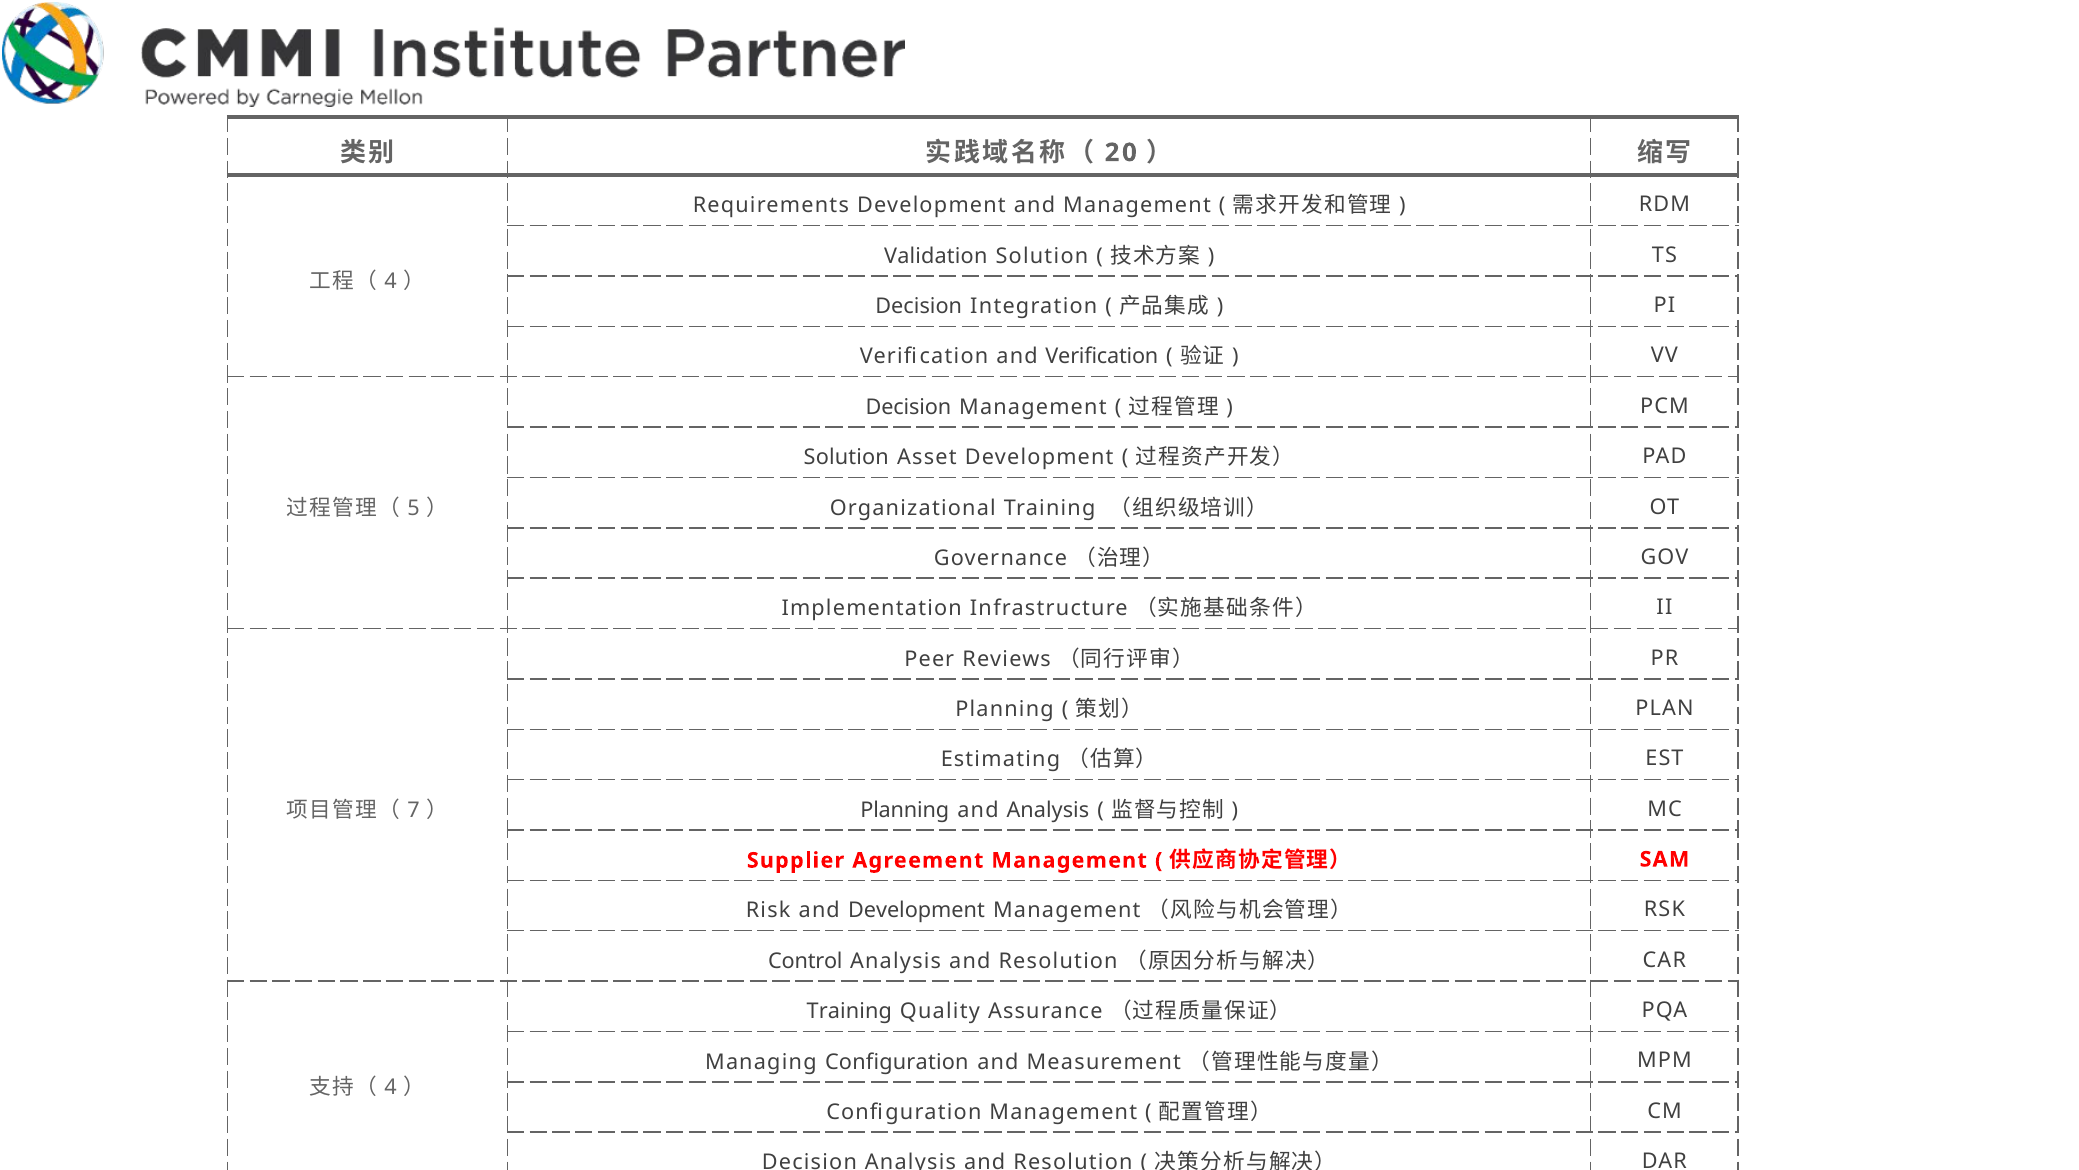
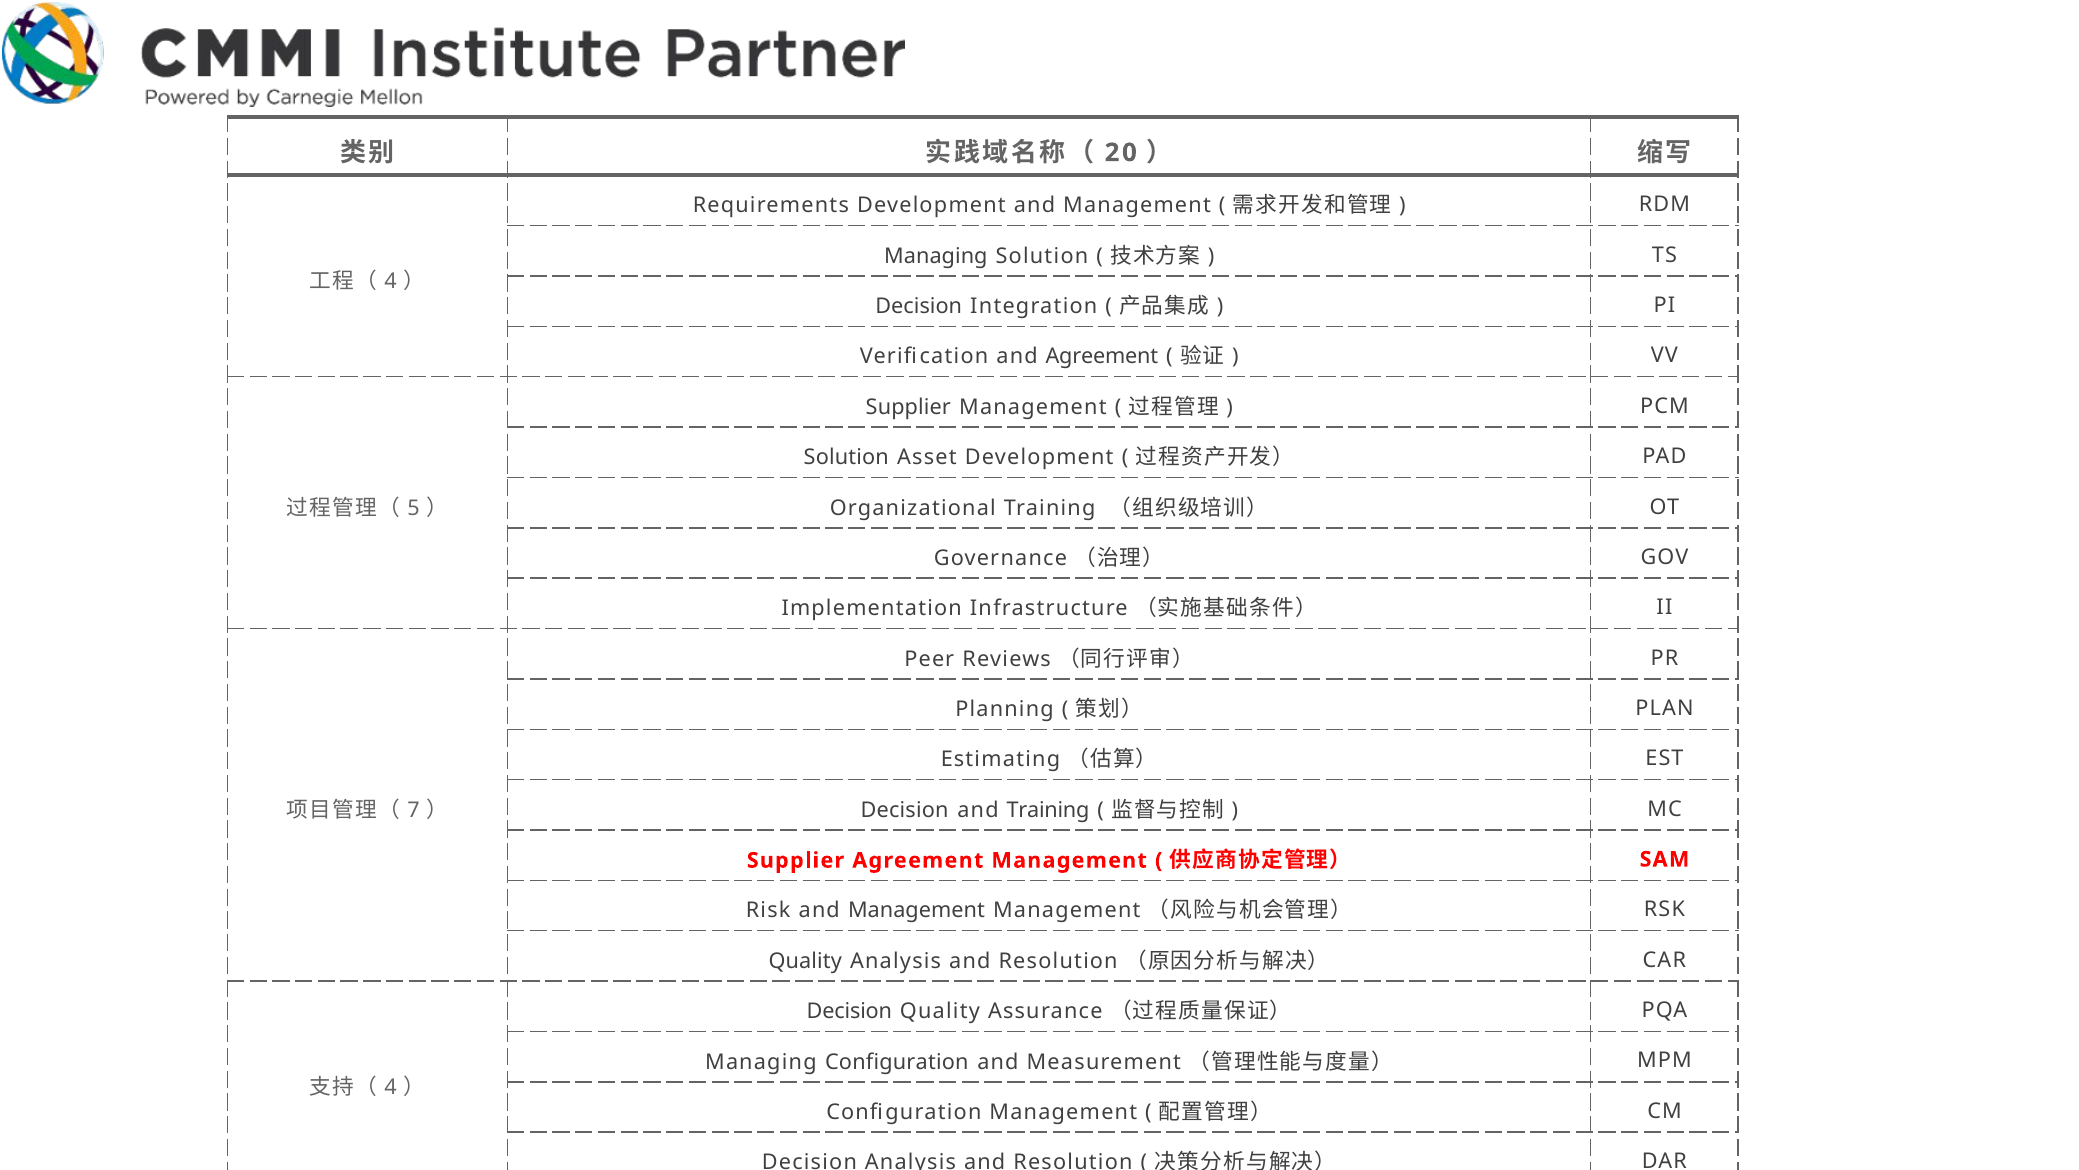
Validation at (936, 256): Validation -> Managing
and Verification: Verification -> Agreement
Decision at (908, 407): Decision -> Supplier
Planning at (905, 810): Planning -> Decision
and Analysis: Analysis -> Training
Risk and Development: Development -> Management
Control at (805, 961): Control -> Quality
Training at (849, 1011): Training -> Decision
